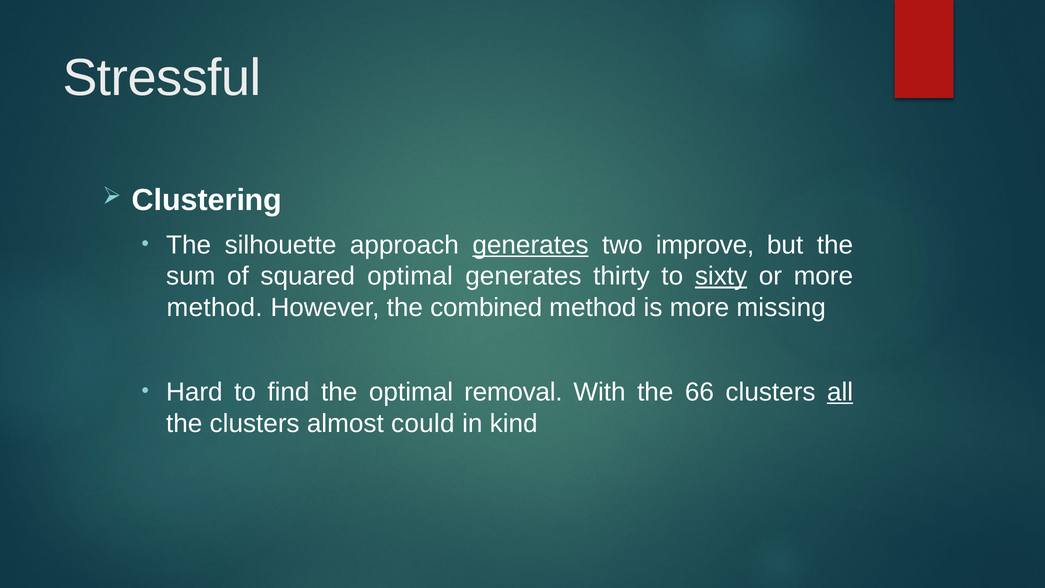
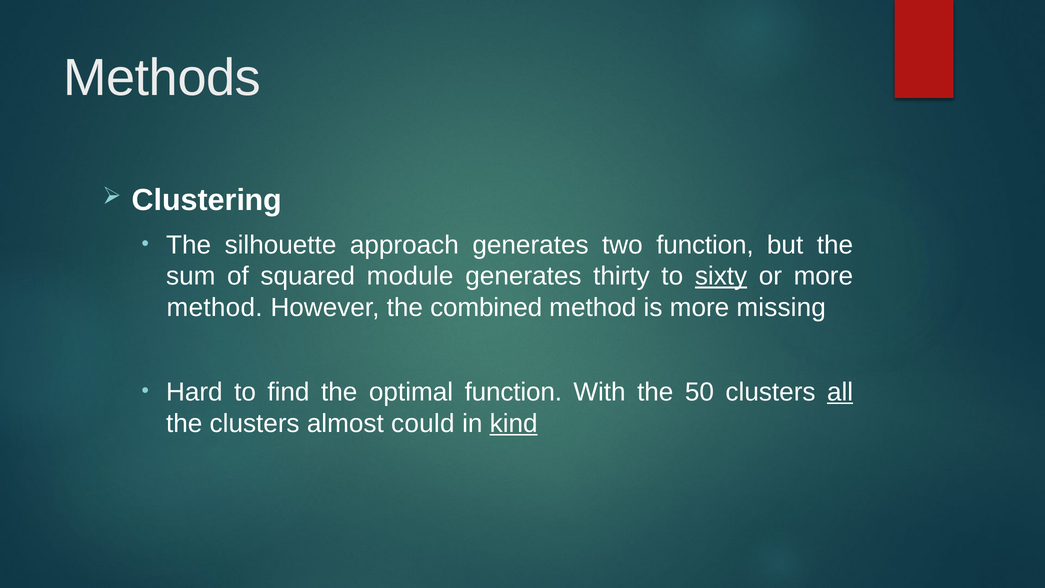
Stressful: Stressful -> Methods
generates at (531, 245) underline: present -> none
two improve: improve -> function
squared optimal: optimal -> module
optimal removal: removal -> function
66: 66 -> 50
kind underline: none -> present
